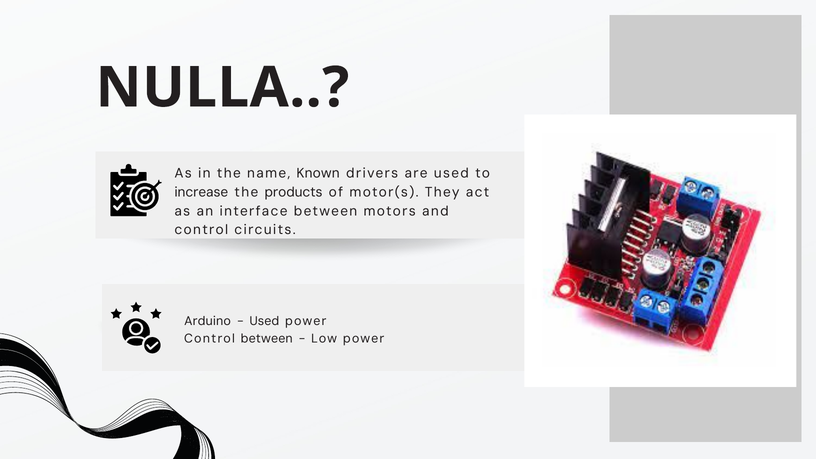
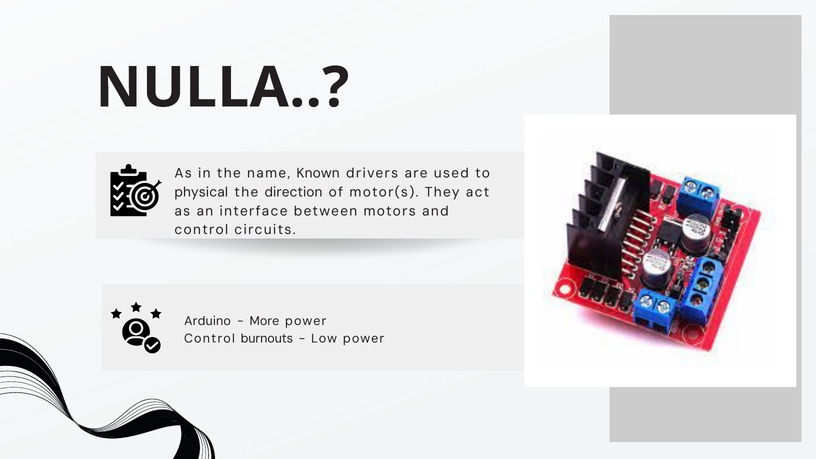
increase: increase -> physical
products: products -> direction
Used at (264, 321): Used -> More
between at (267, 338): between -> burnouts
